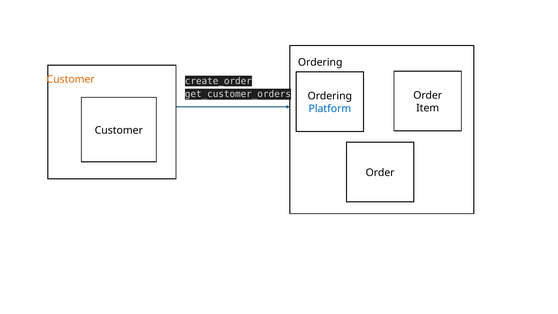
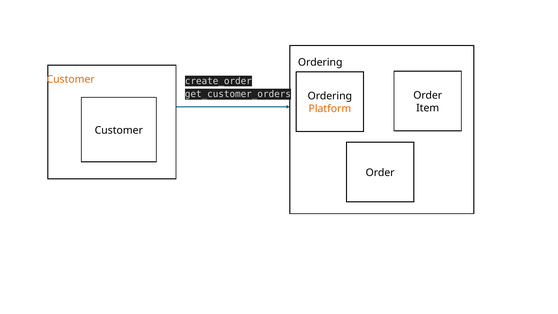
Platform colour: blue -> orange
